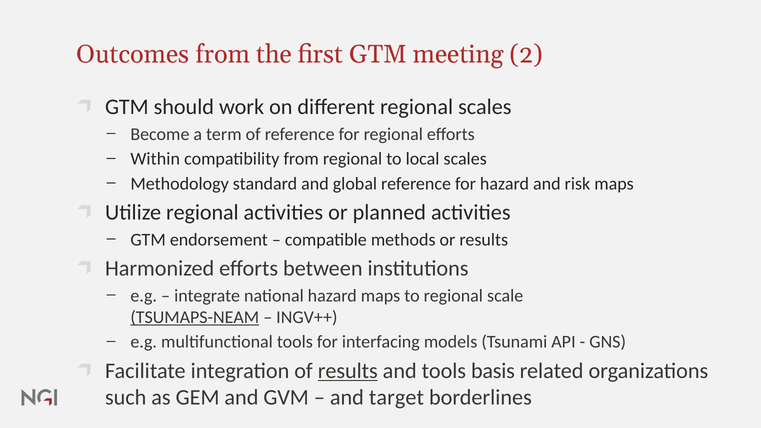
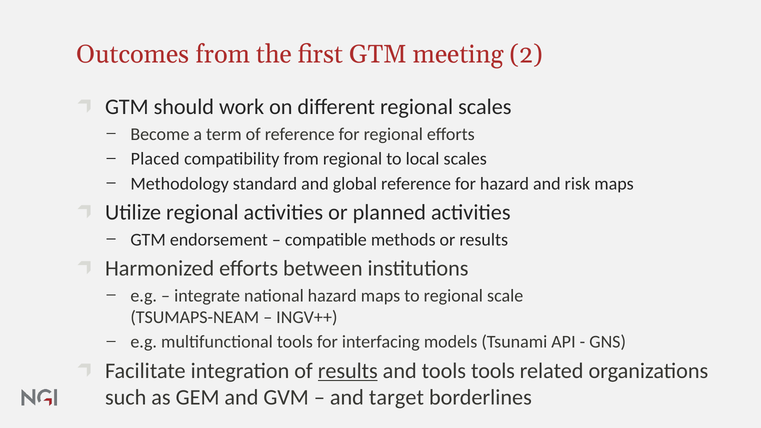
Within: Within -> Placed
TSUMAPS-NEAM underline: present -> none
tools basis: basis -> tools
